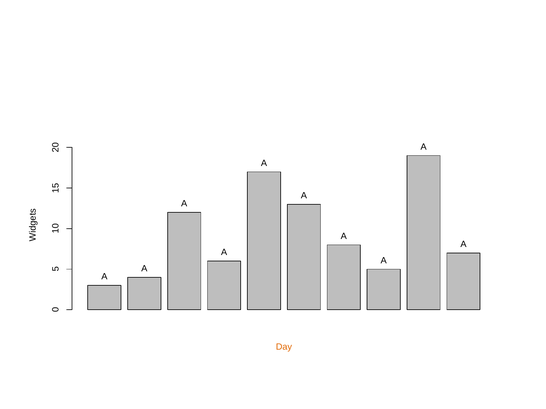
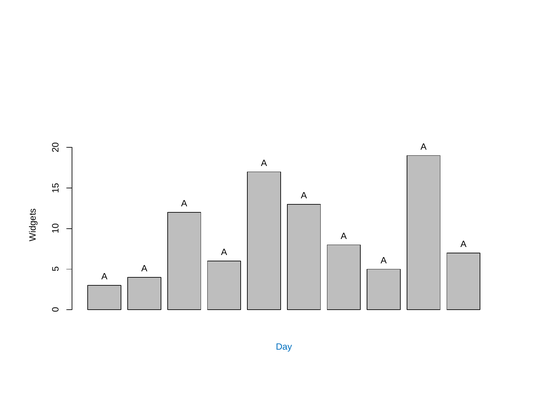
Day colour: orange -> blue
